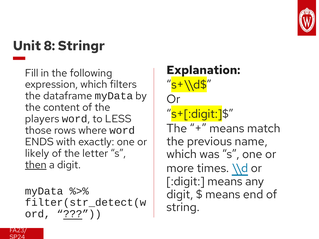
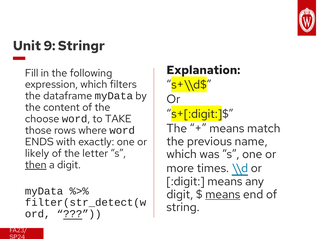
8: 8 -> 9
players: players -> choose
LESS: LESS -> TAKE
means at (223, 195) underline: none -> present
